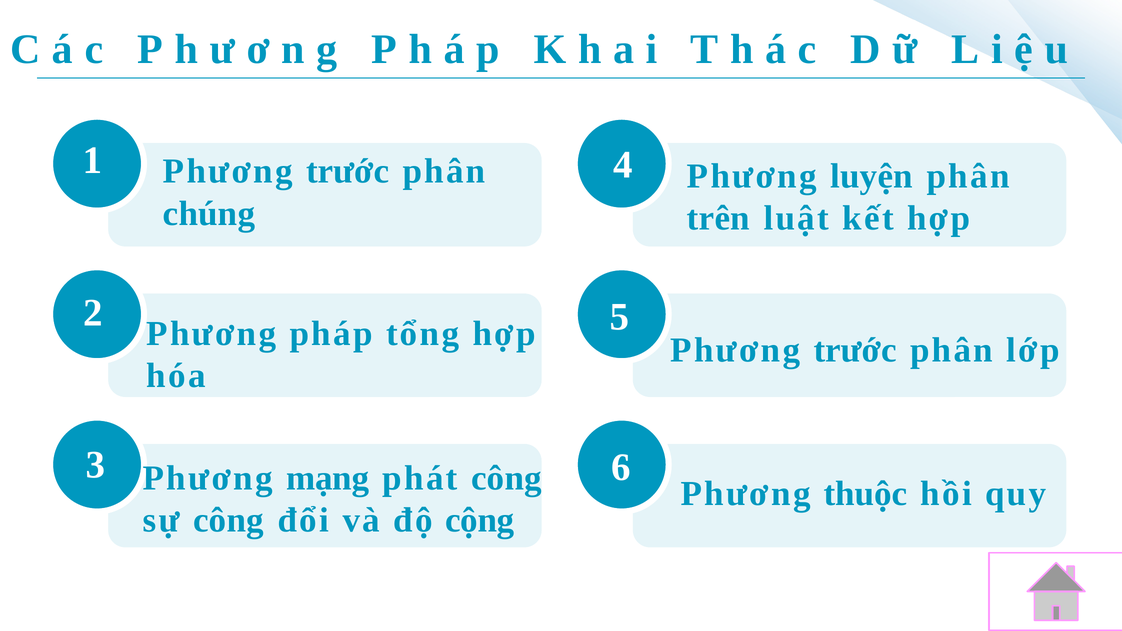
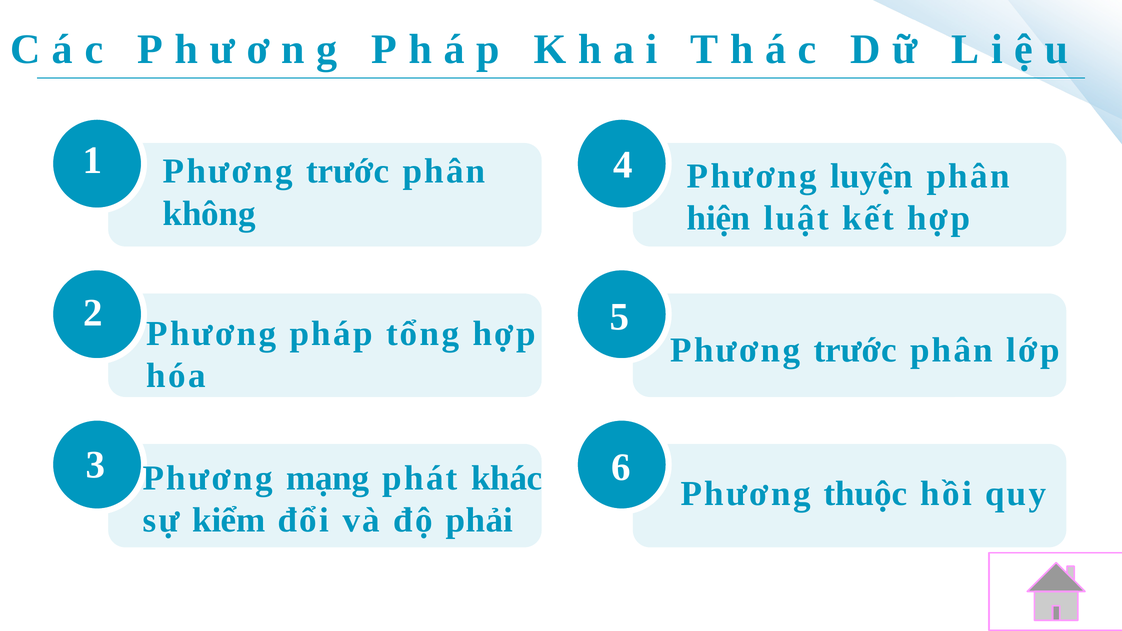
chúng: chúng -> không
trên: trên -> hiện
phát công: công -> khác
sự công: công -> kiểm
cộng: cộng -> phải
